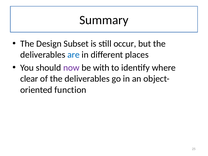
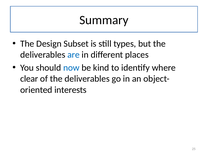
occur: occur -> types
now colour: purple -> blue
with: with -> kind
function: function -> interests
